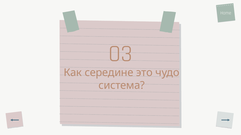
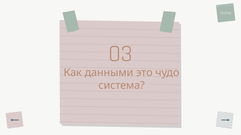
середине: середине -> данными
